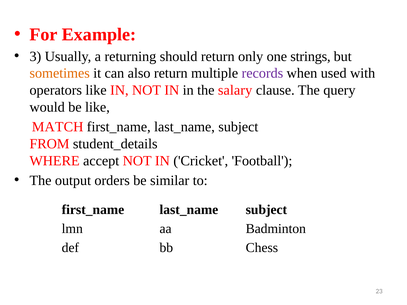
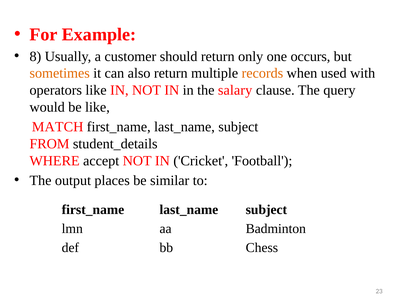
3: 3 -> 8
returning: returning -> customer
strings: strings -> occurs
records colour: purple -> orange
orders: orders -> places
